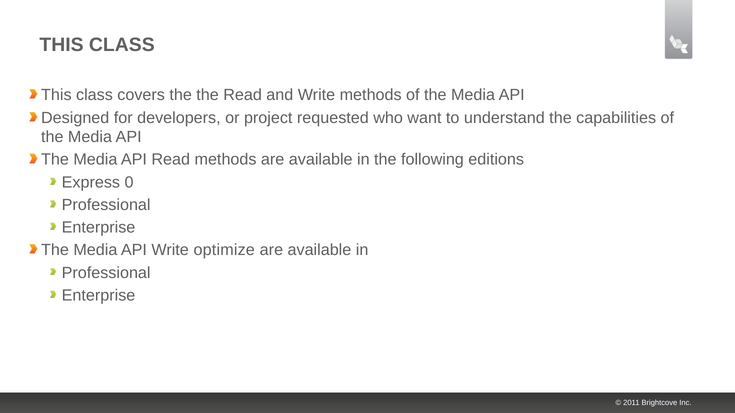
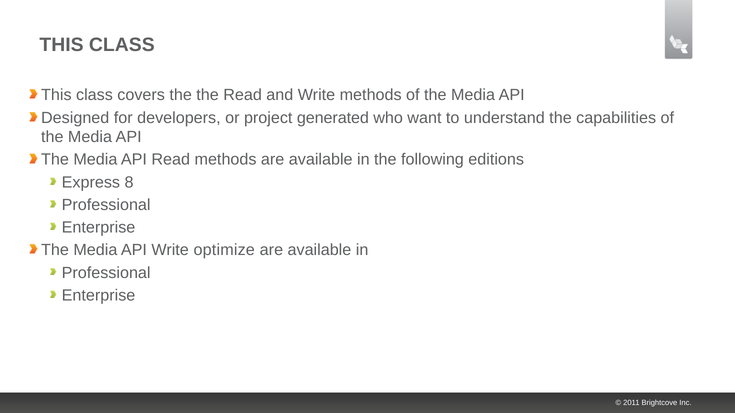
requested: requested -> generated
0: 0 -> 8
